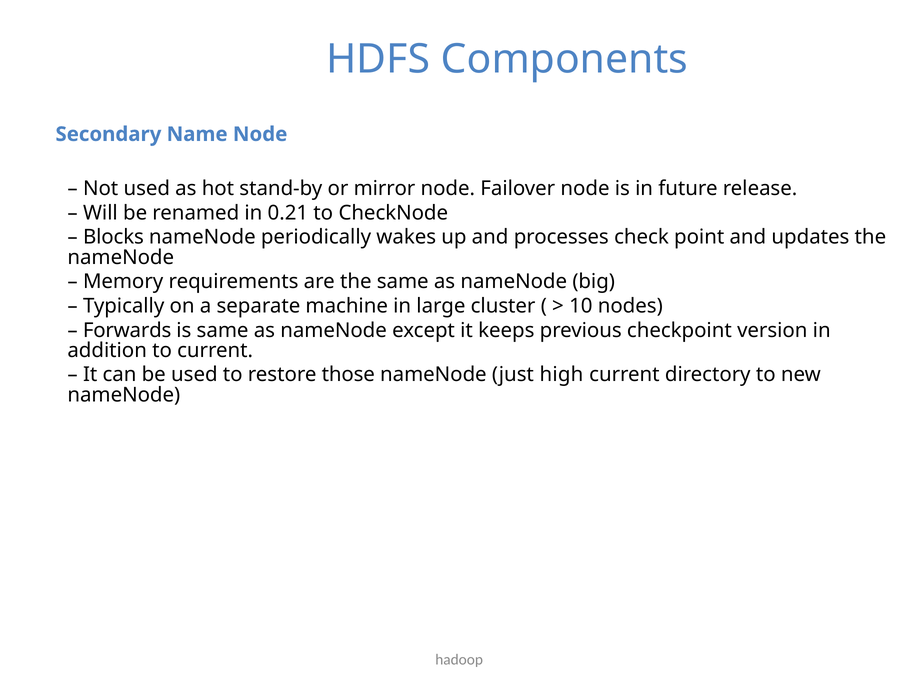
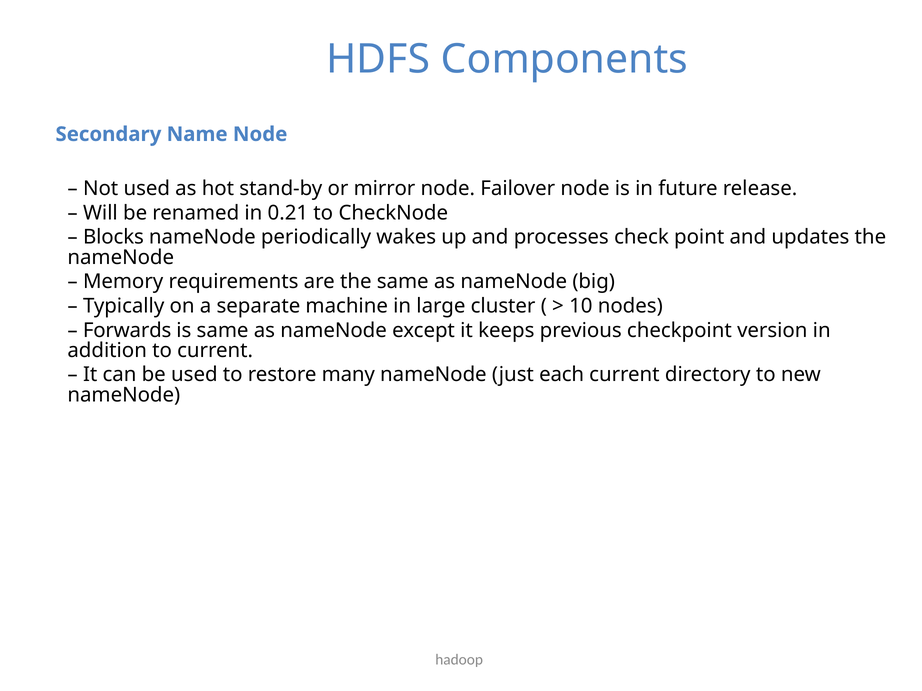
those: those -> many
high: high -> each
